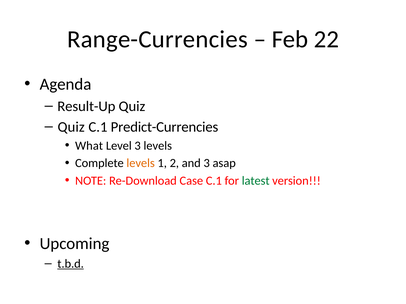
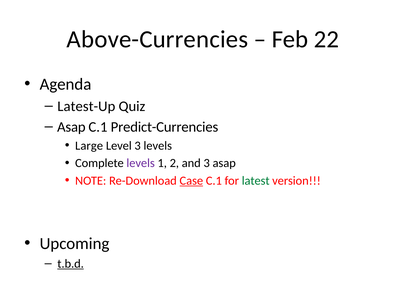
Range-Currencies: Range-Currencies -> Above-Currencies
Result-Up: Result-Up -> Latest-Up
Quiz at (71, 127): Quiz -> Asap
What: What -> Large
levels at (141, 163) colour: orange -> purple
Case underline: none -> present
